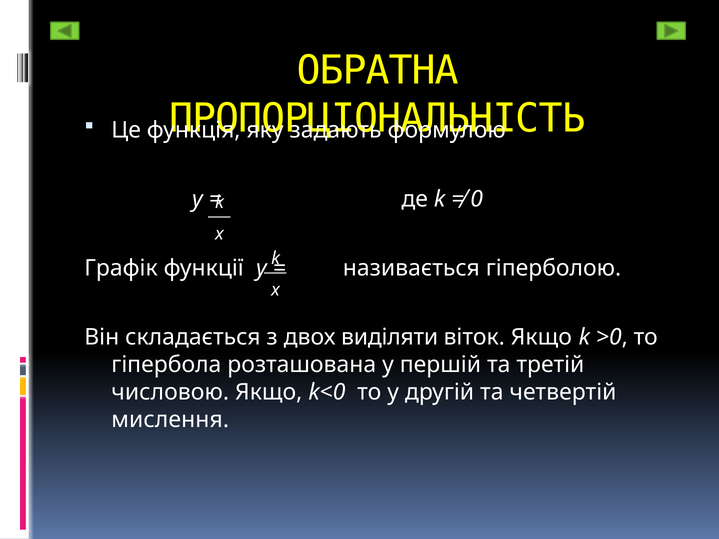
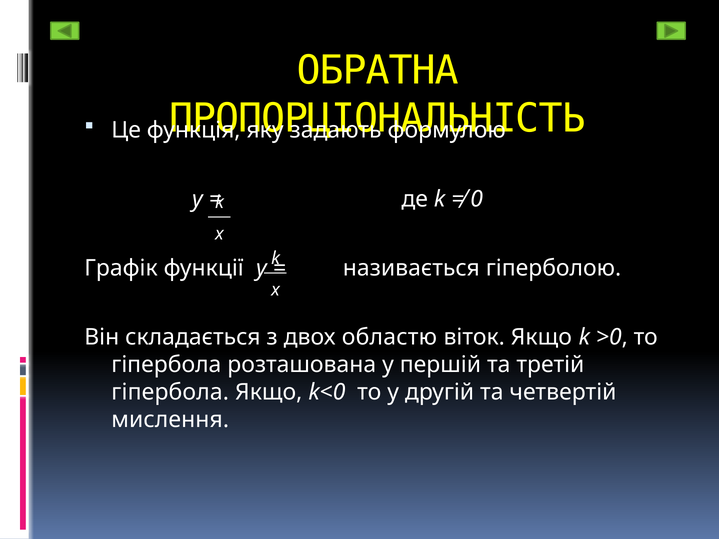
виділяти: виділяти -> областю
числовою at (170, 392): числовою -> гіпербола
